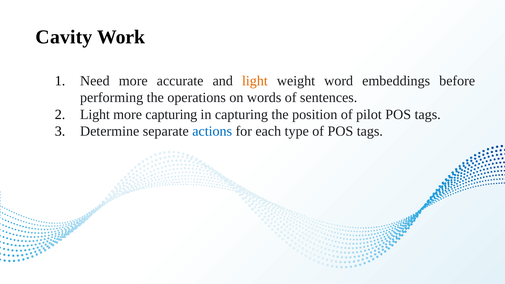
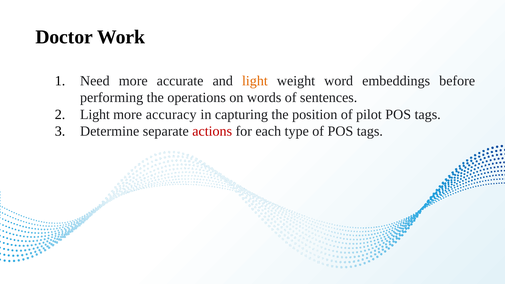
Cavity: Cavity -> Doctor
more capturing: capturing -> accuracy
actions colour: blue -> red
